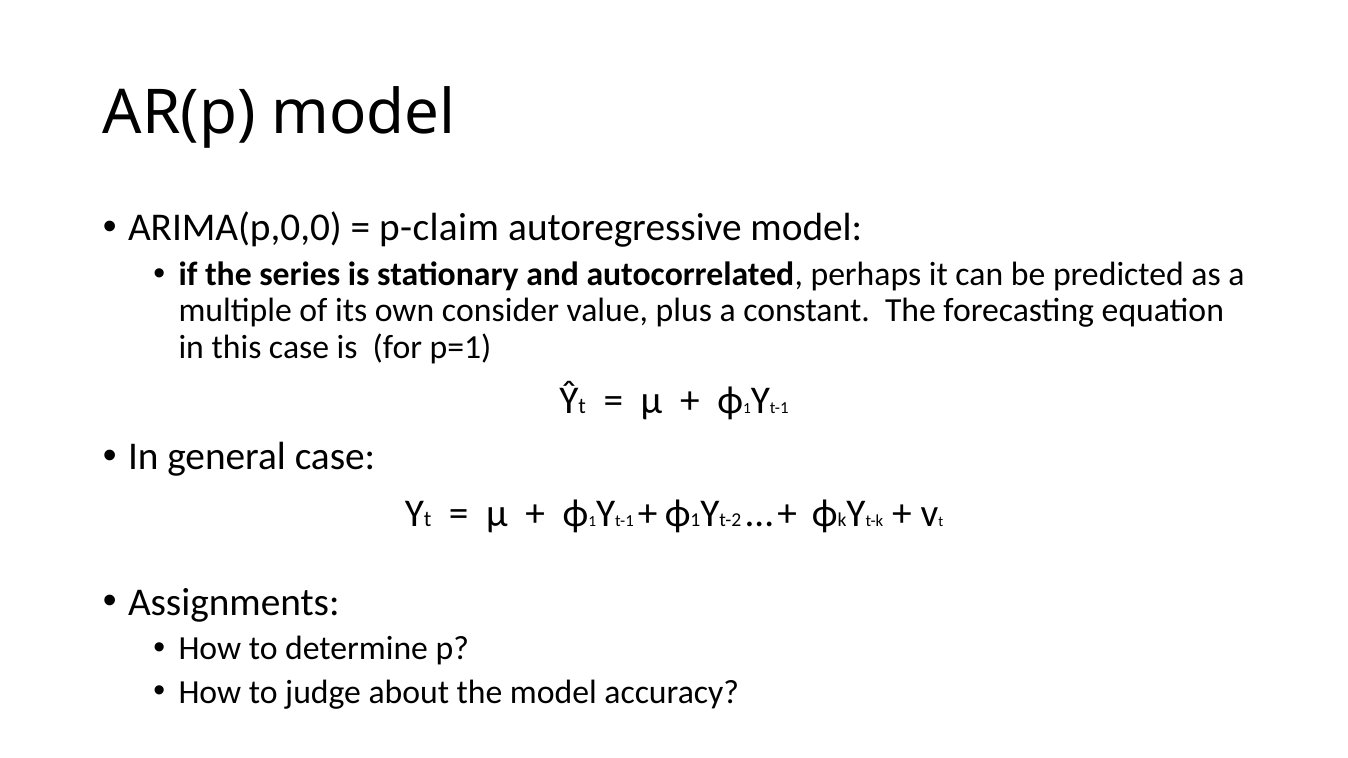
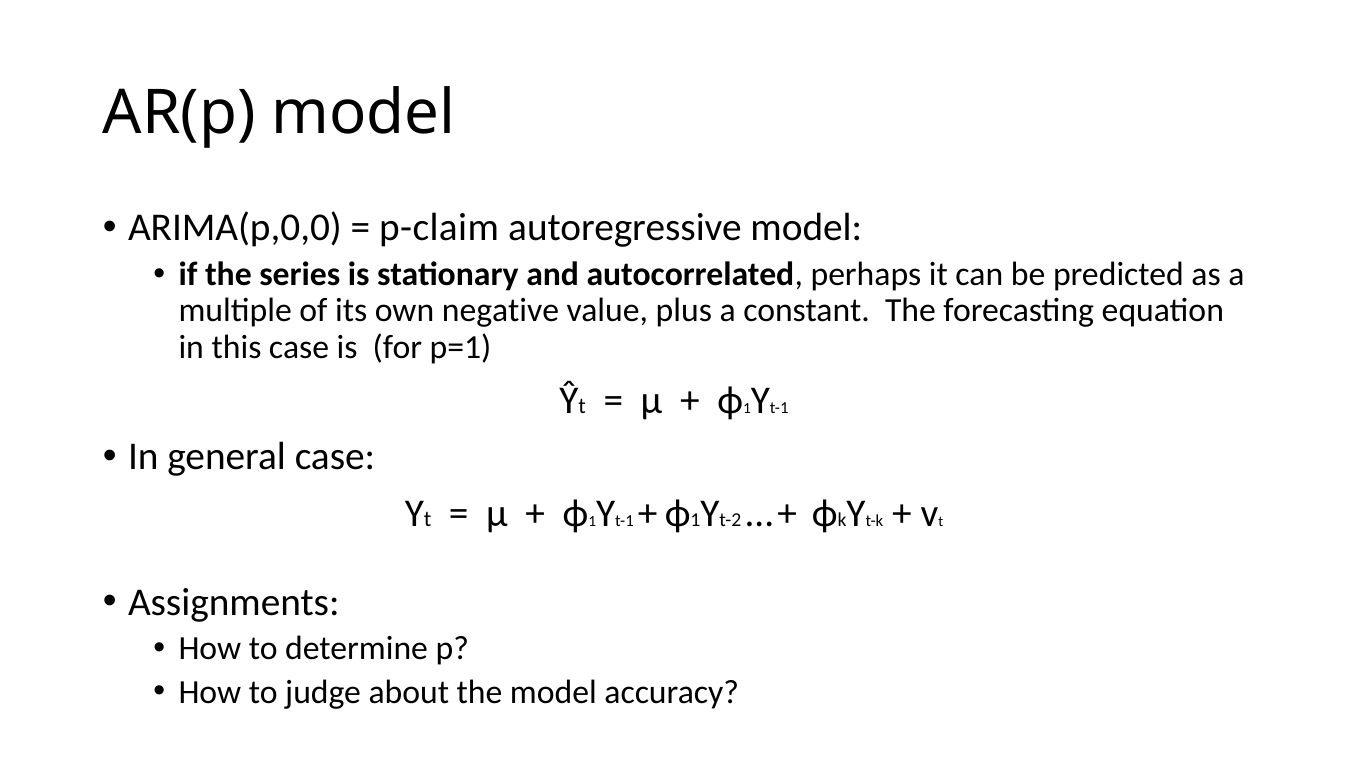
consider: consider -> negative
